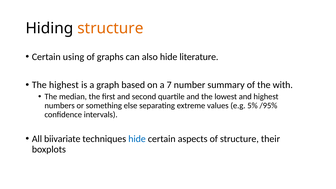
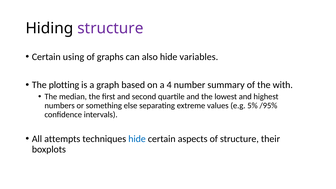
structure at (110, 28) colour: orange -> purple
literature: literature -> variables
The highest: highest -> plotting
7: 7 -> 4
biivariate: biivariate -> attempts
